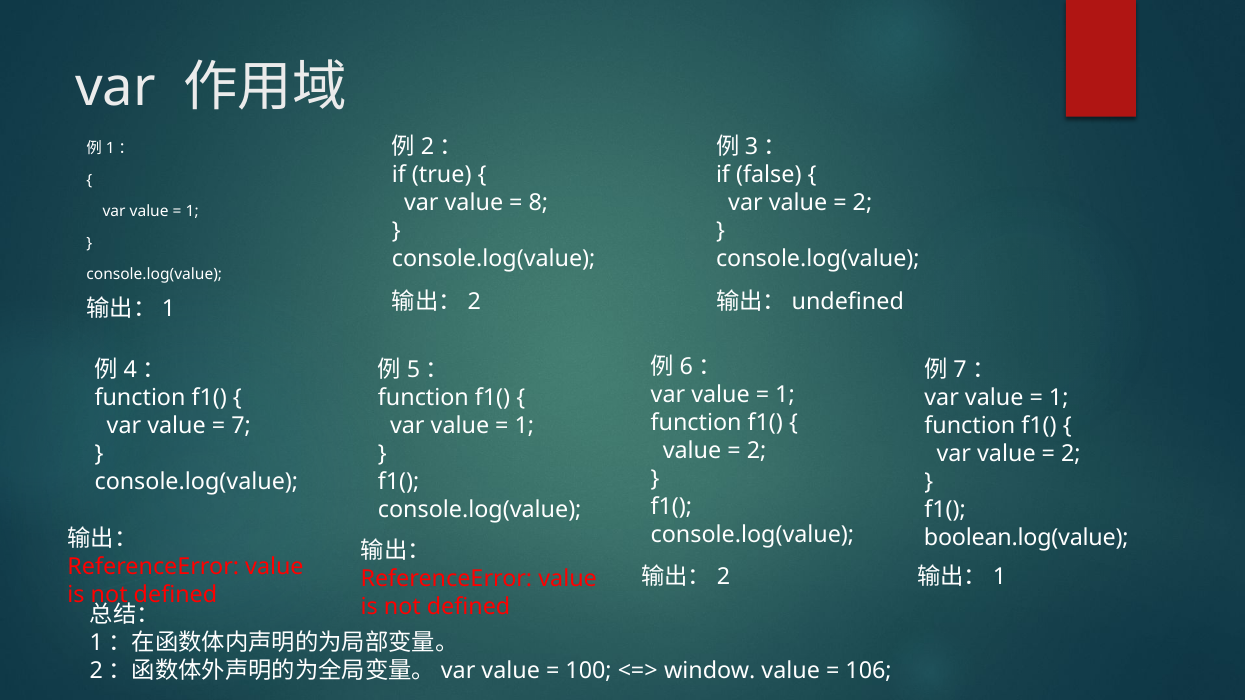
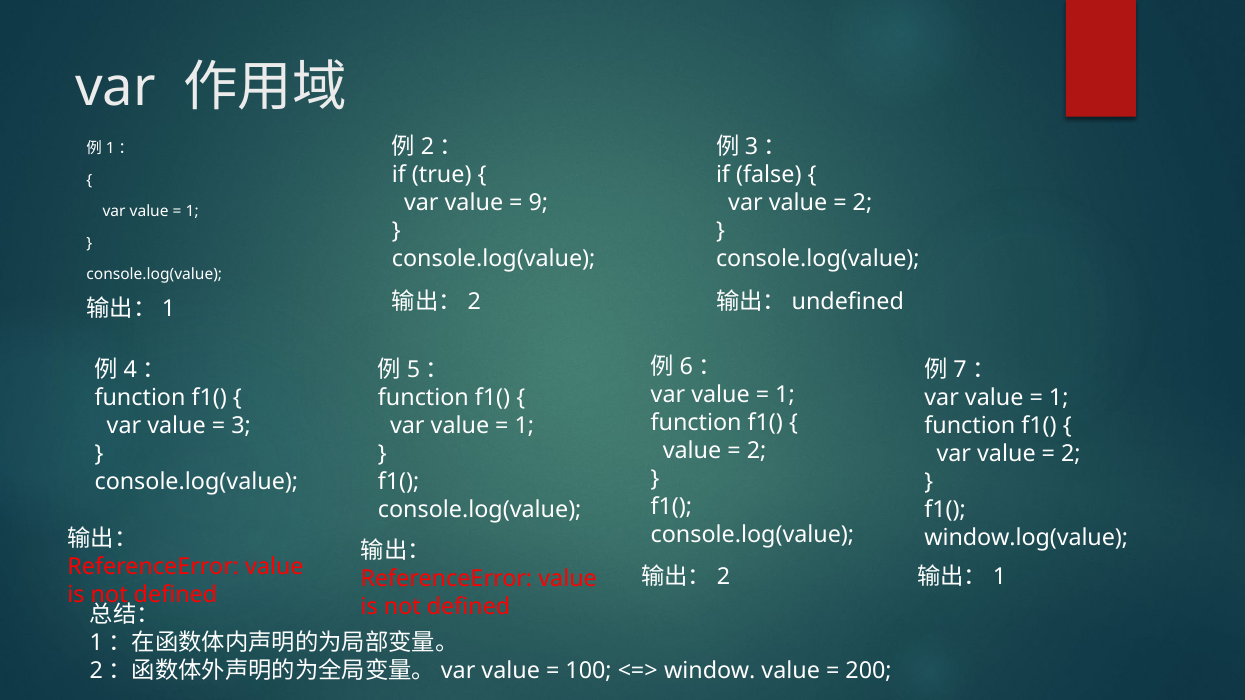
8: 8 -> 9
7: 7 -> 3
boolean.log(value: boolean.log(value -> window.log(value
106: 106 -> 200
